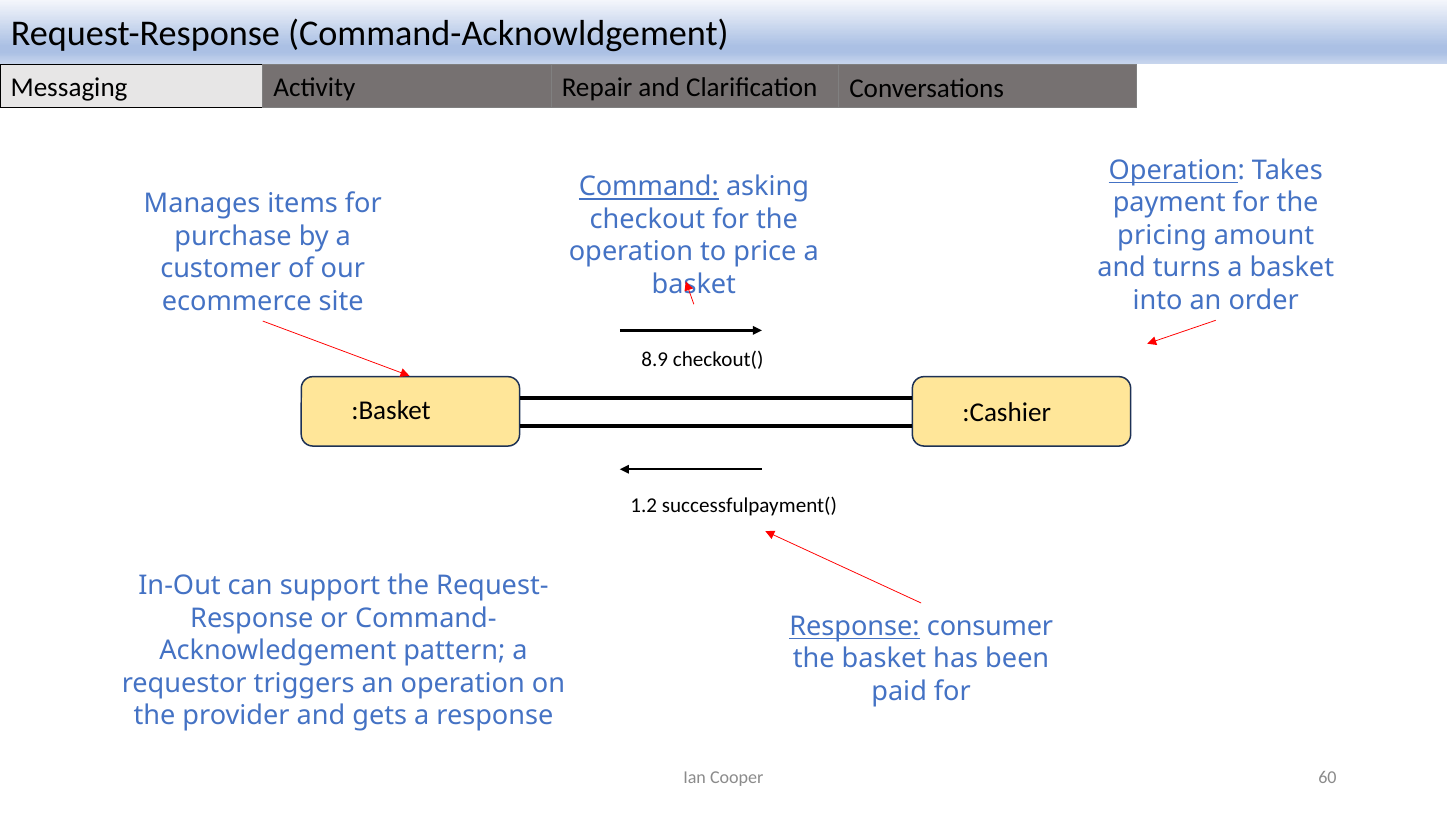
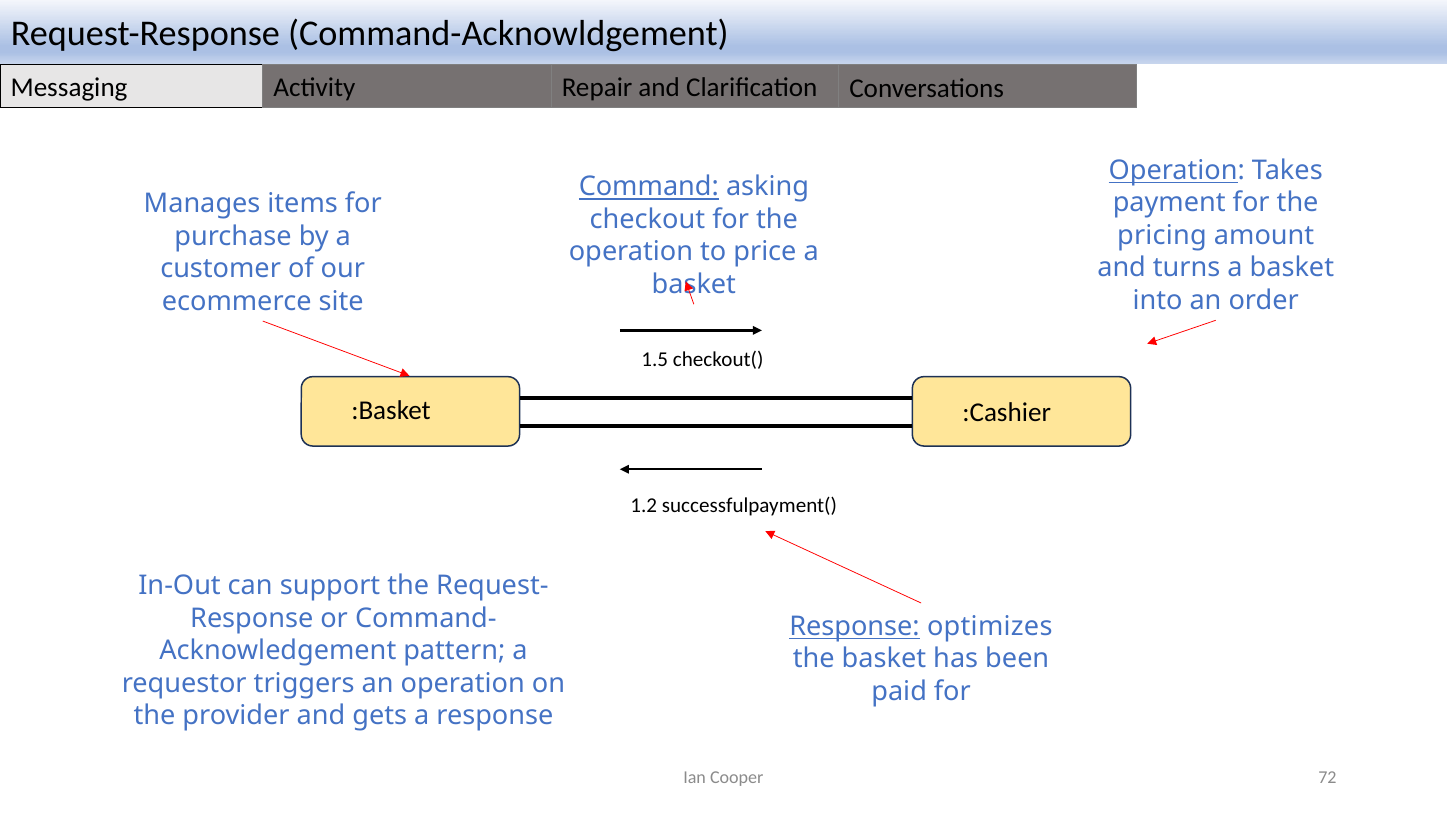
8.9: 8.9 -> 1.5
consumer: consumer -> optimizes
60: 60 -> 72
